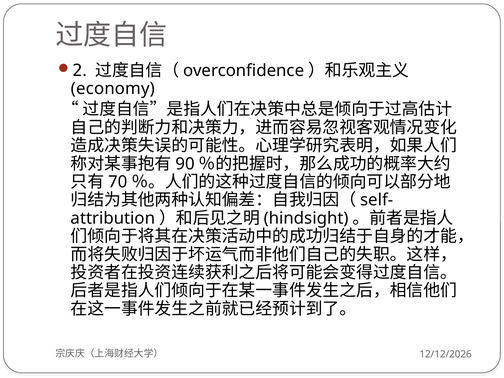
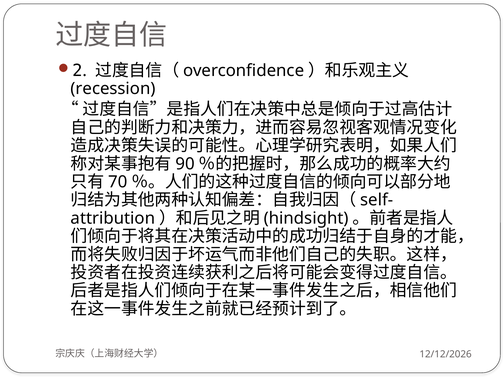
economy: economy -> recession
